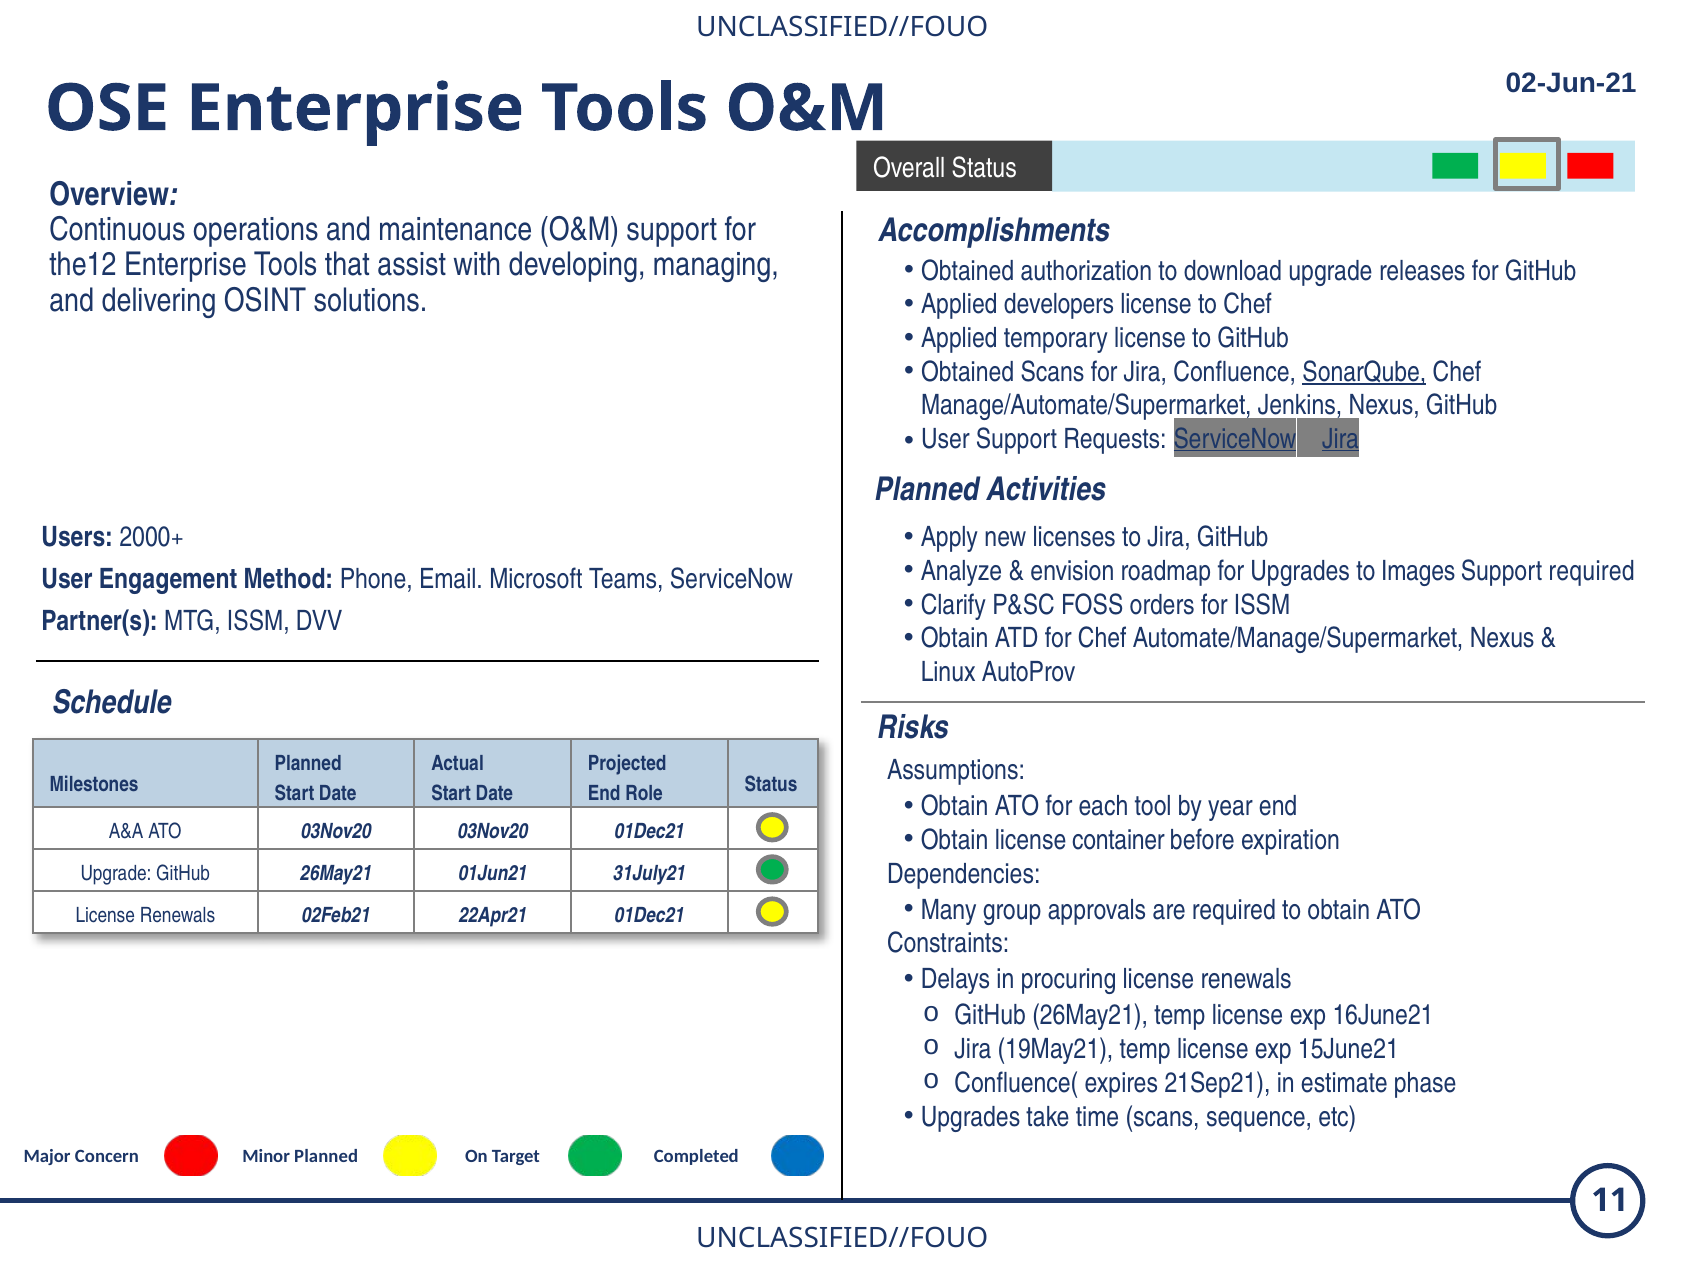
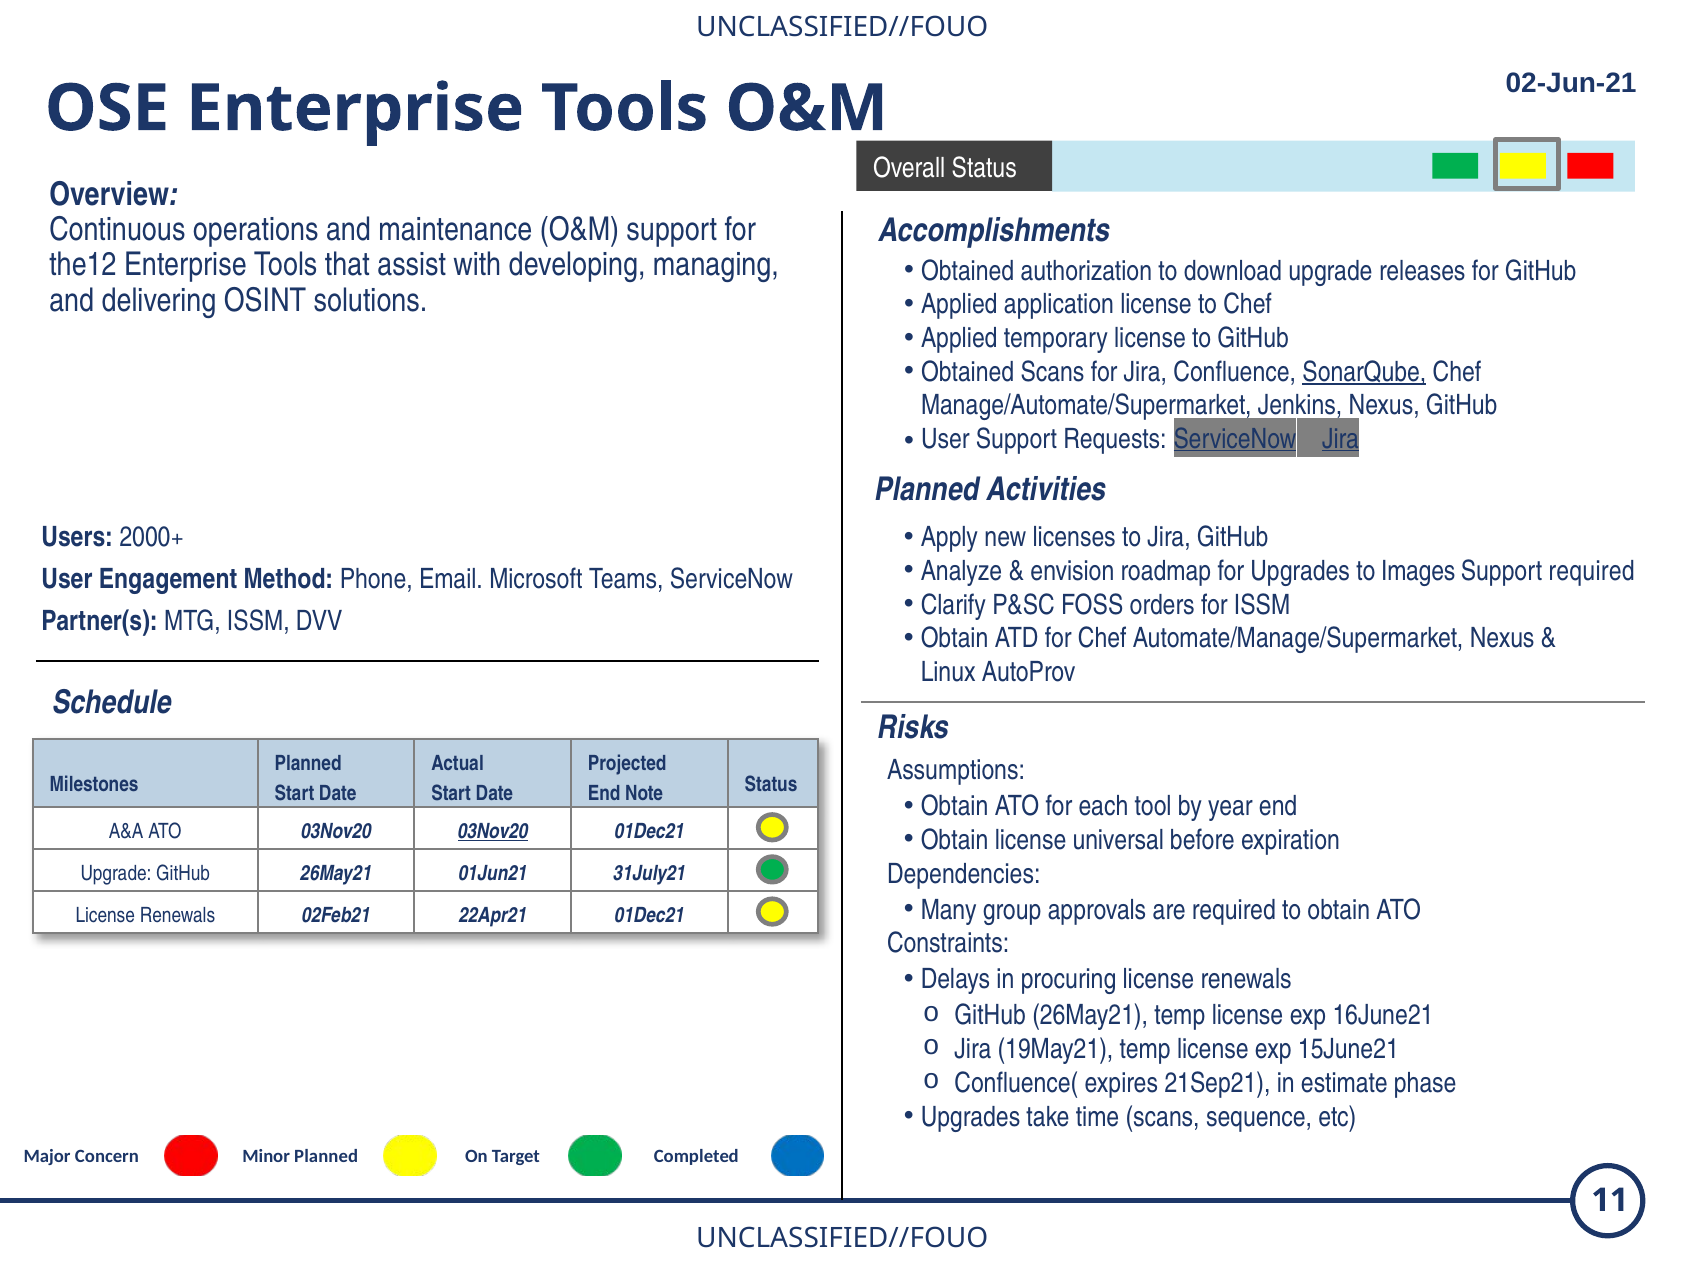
developers: developers -> application
Role: Role -> Note
03Nov20 at (493, 831) underline: none -> present
container: container -> universal
